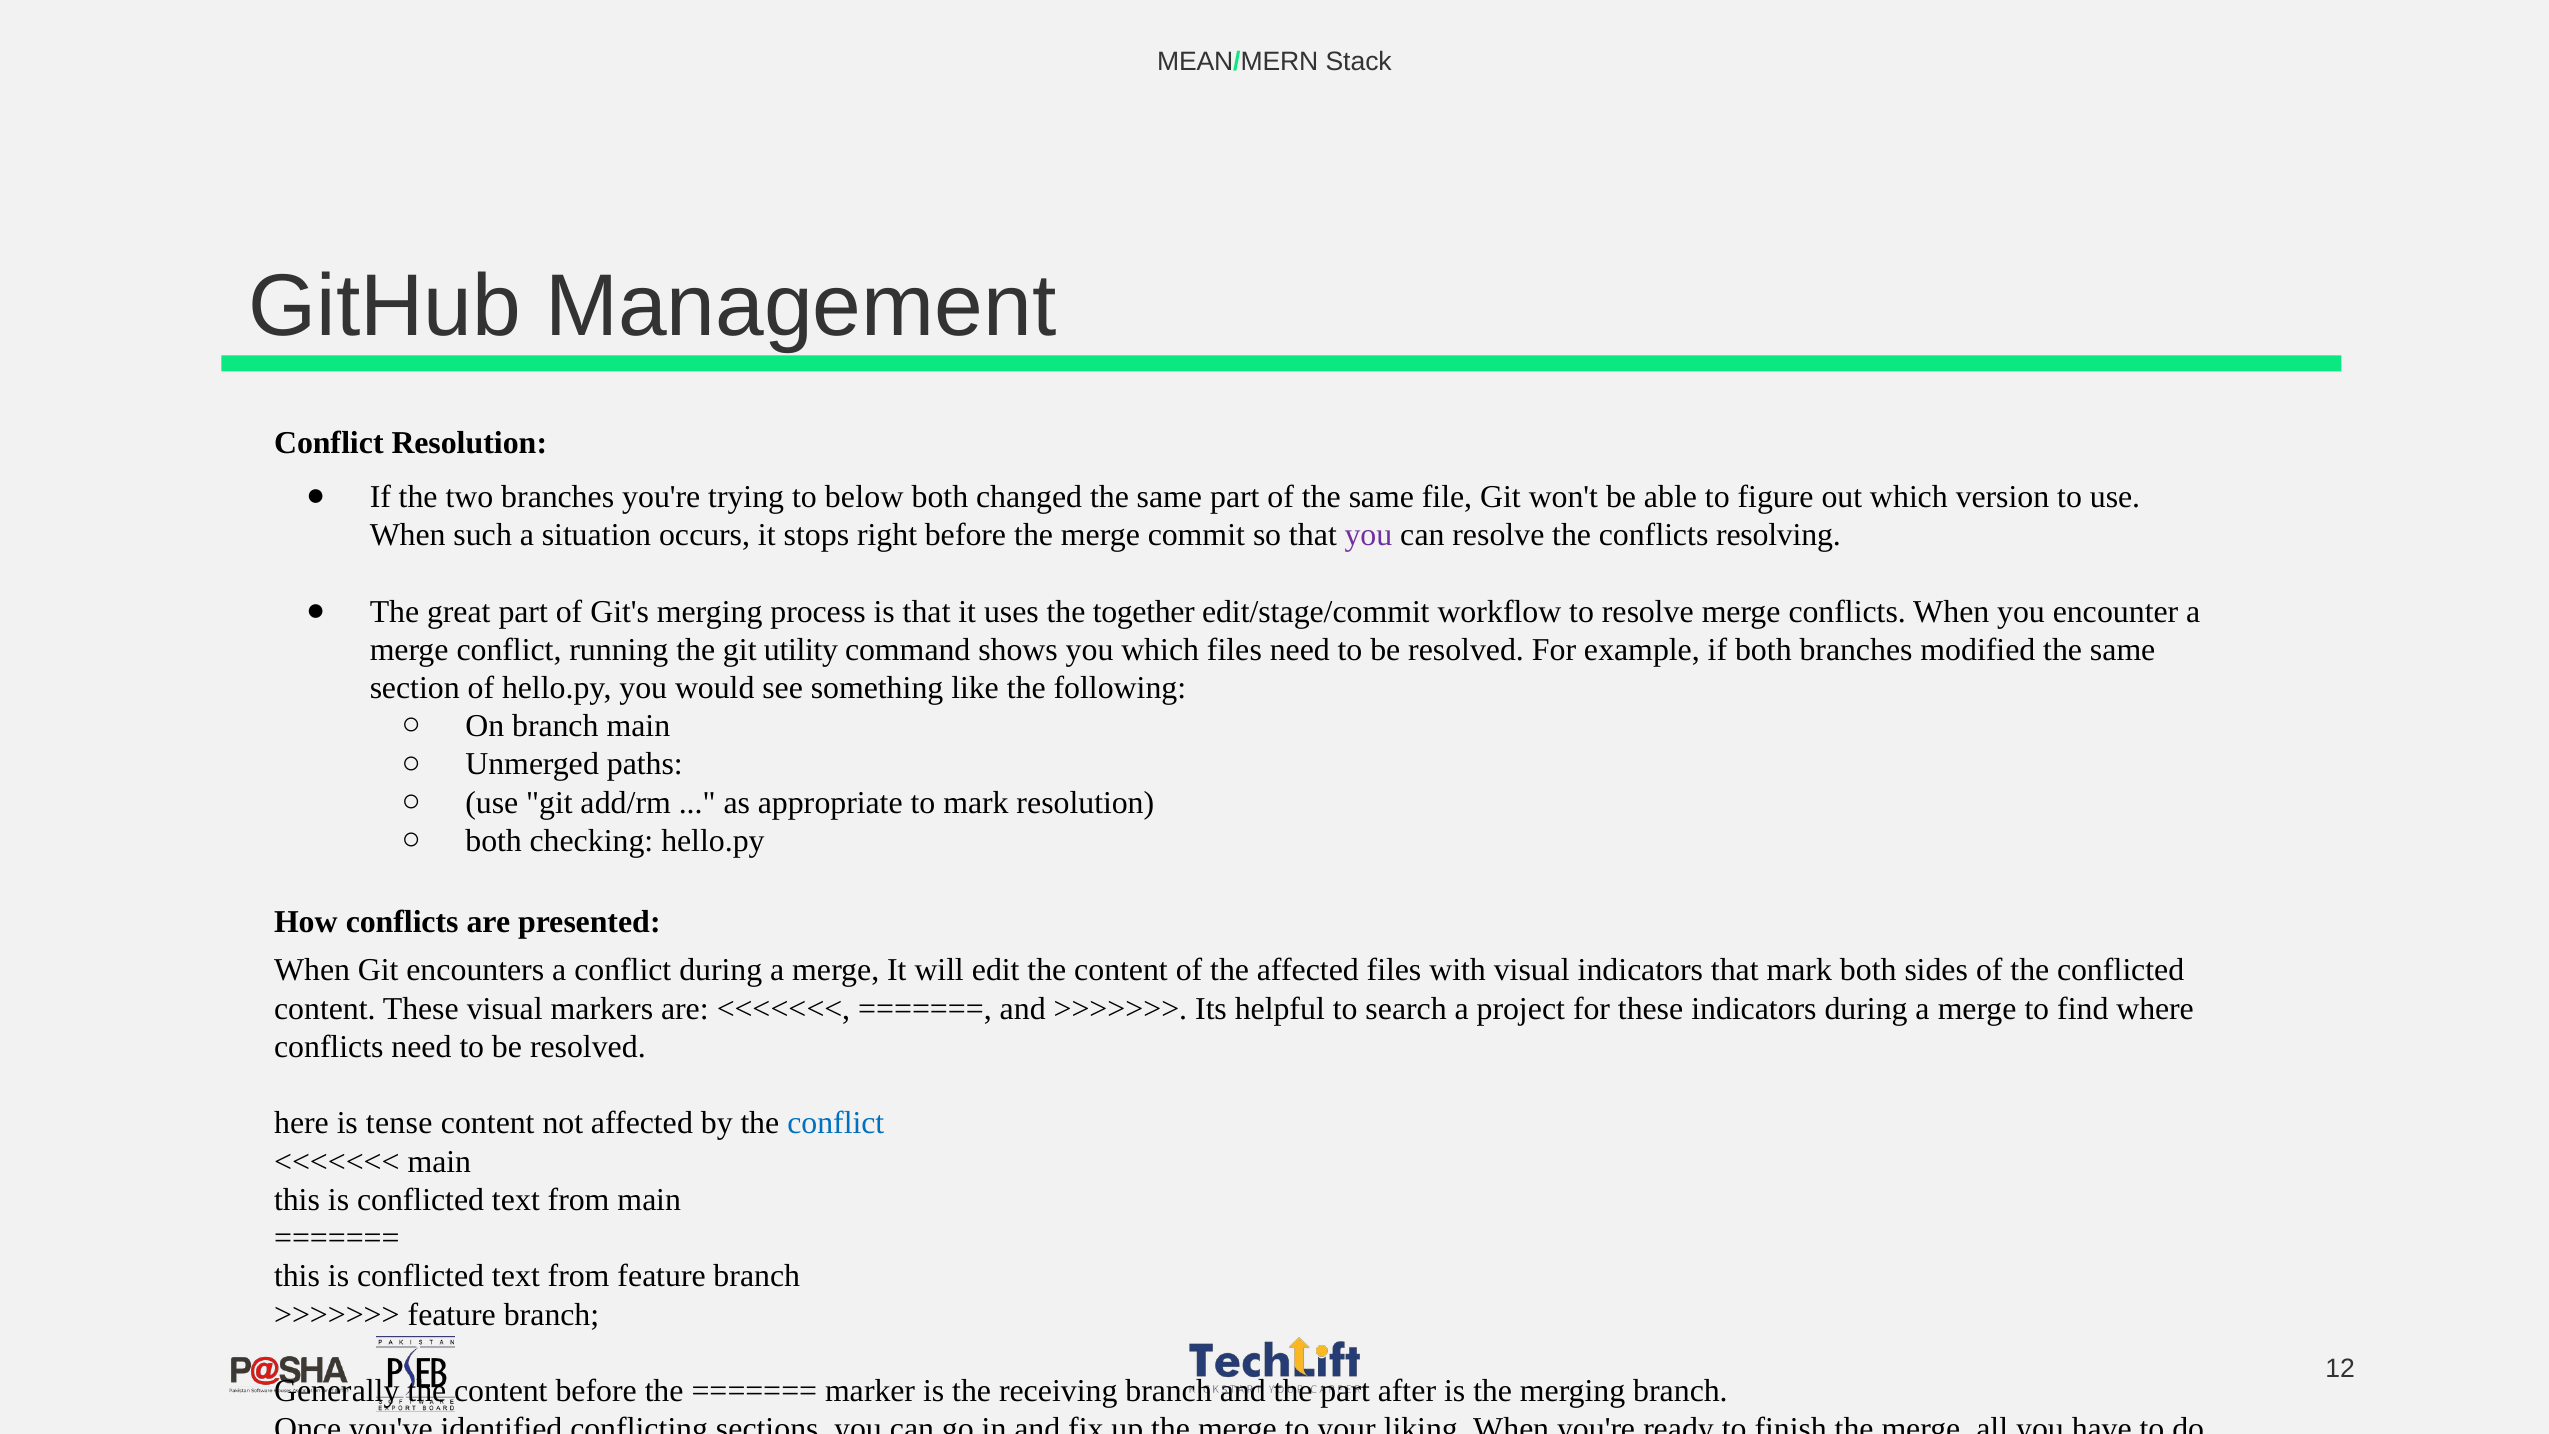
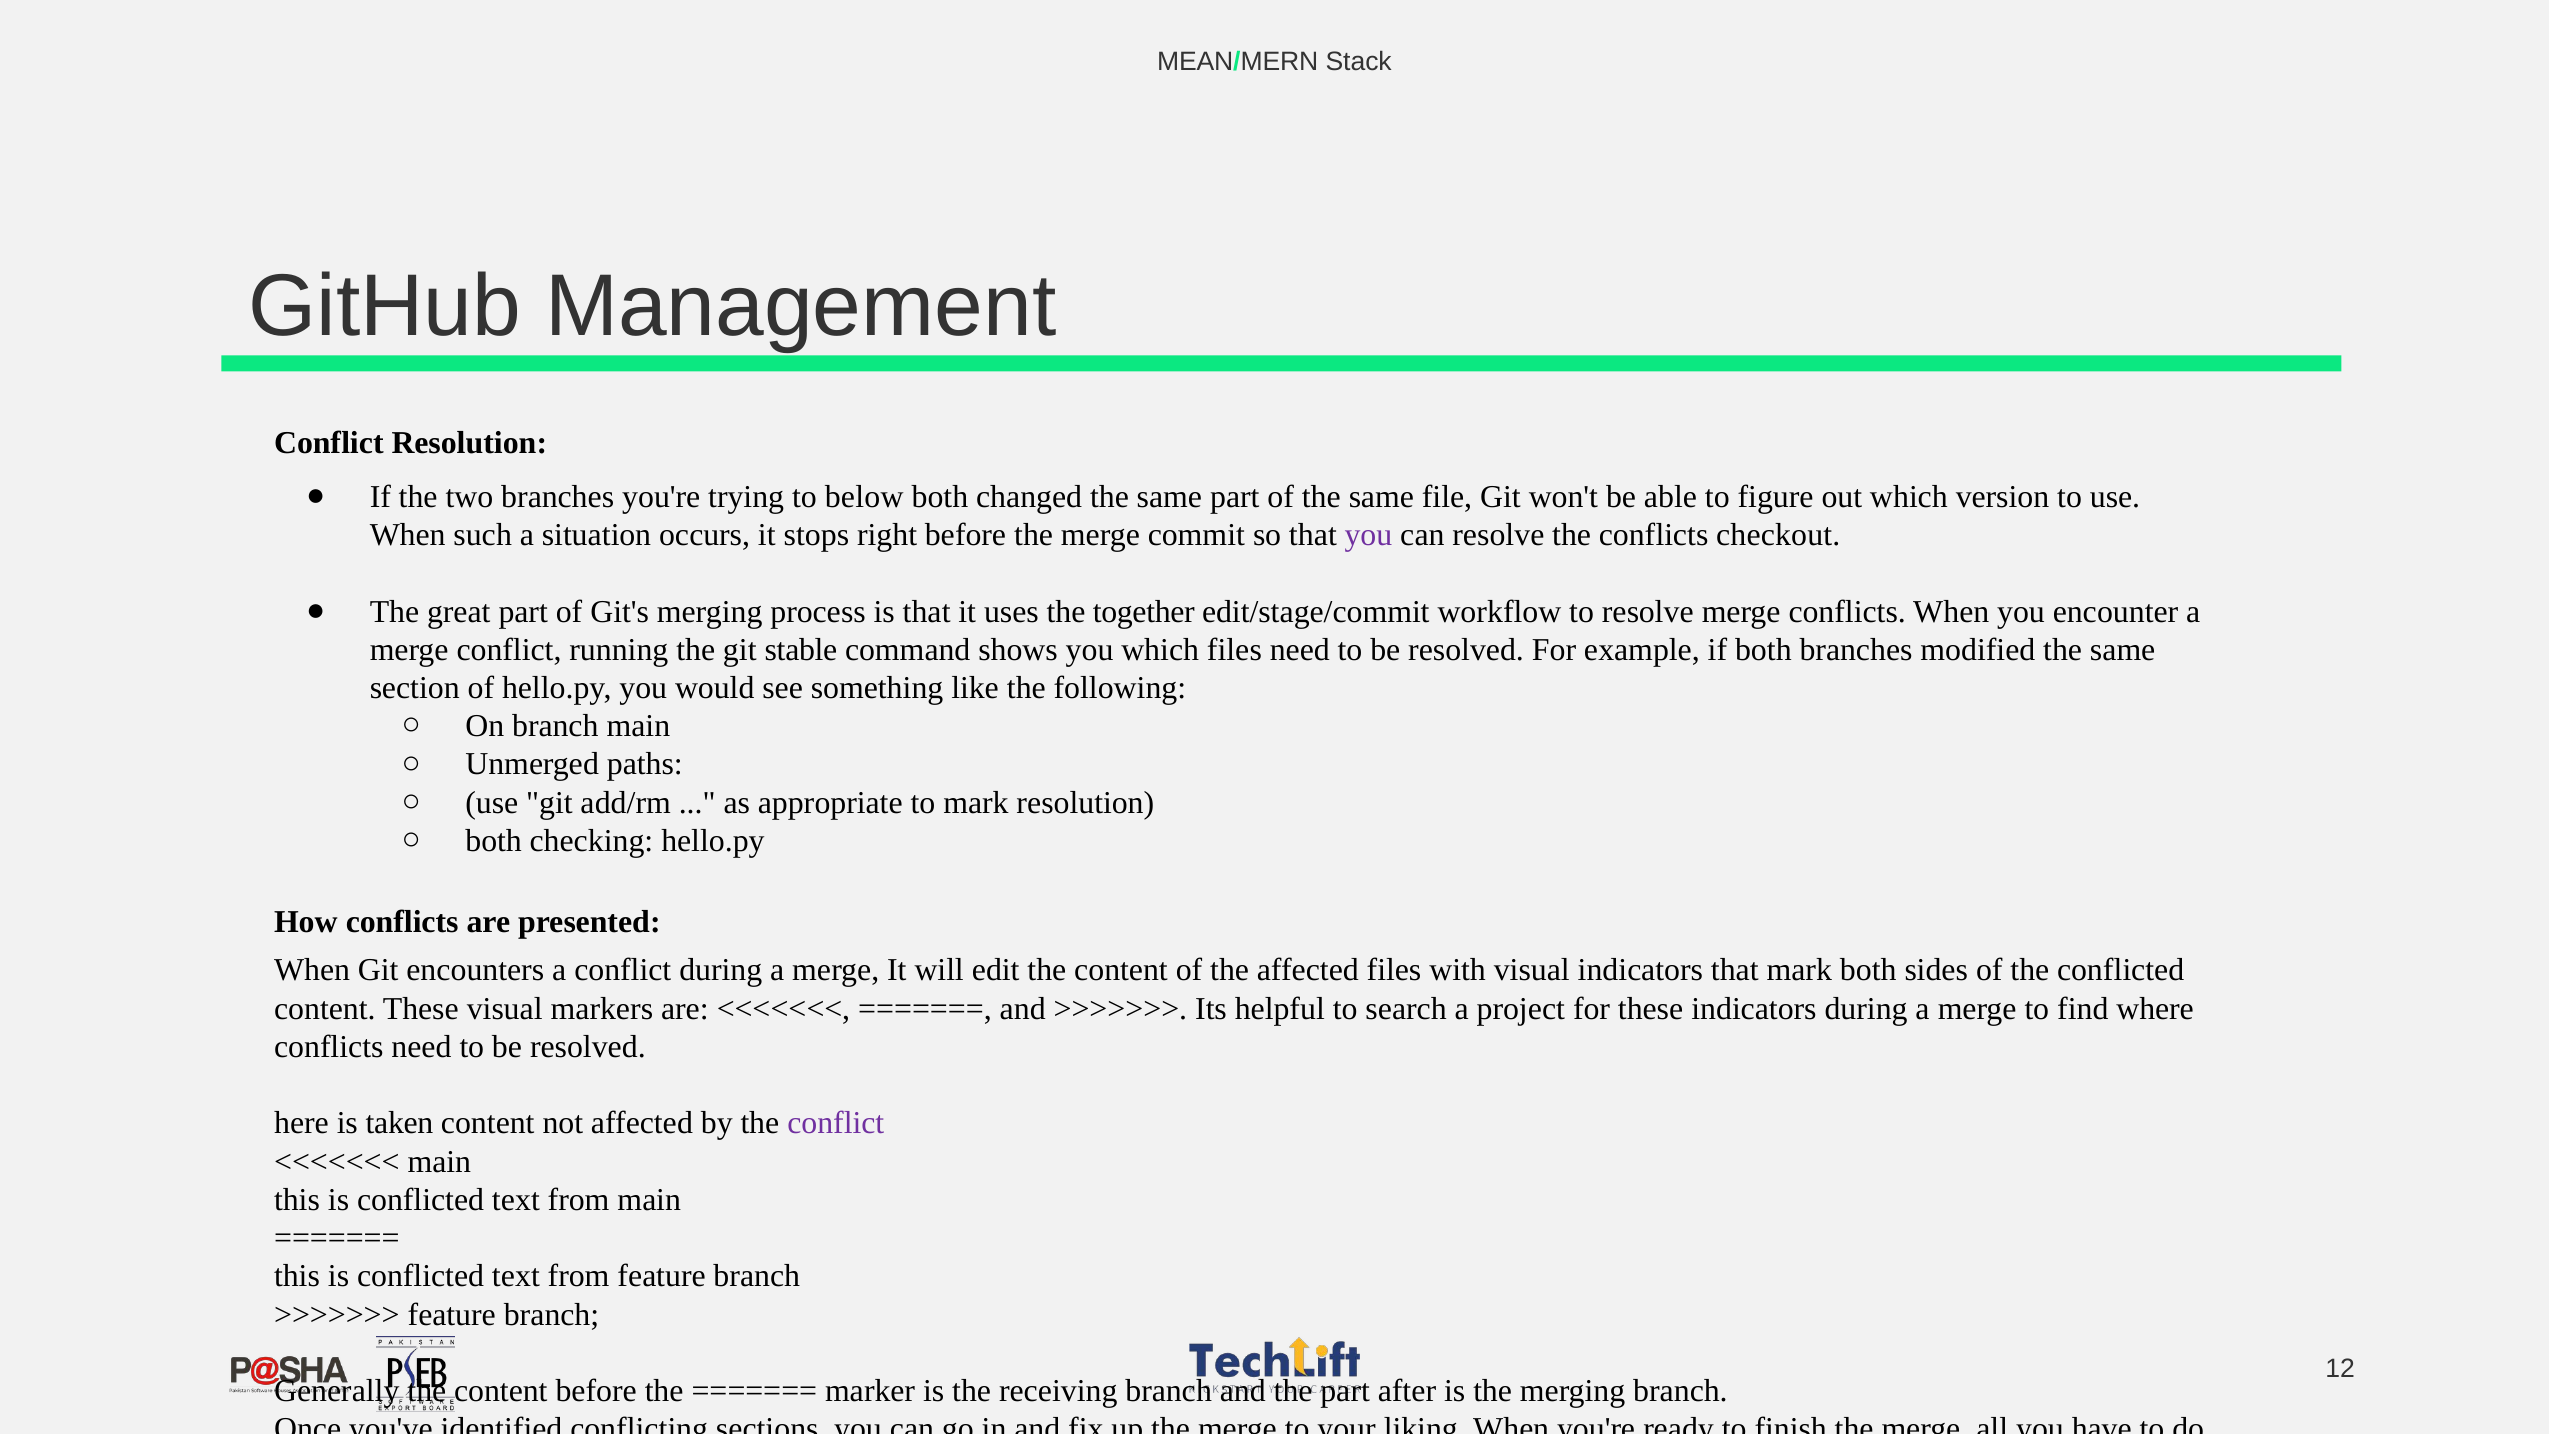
resolving: resolving -> checkout
utility: utility -> stable
tense: tense -> taken
conflict at (836, 1123) colour: blue -> purple
